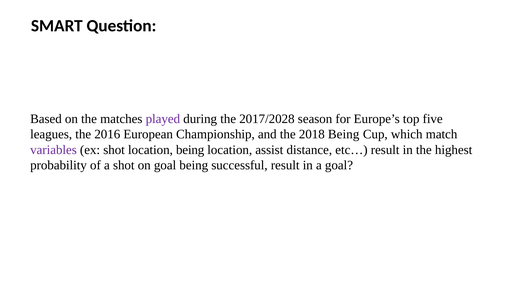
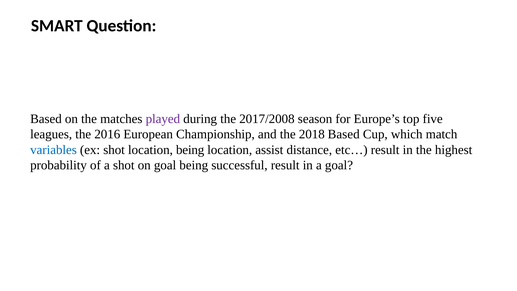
2017/2028: 2017/2028 -> 2017/2008
2018 Being: Being -> Based
variables colour: purple -> blue
